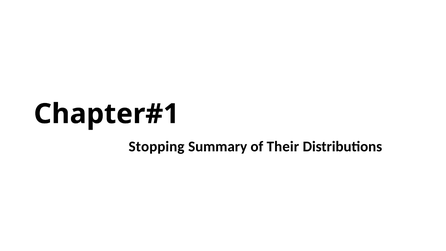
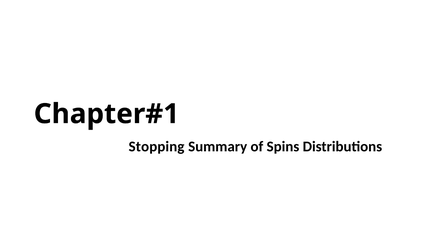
Their: Their -> Spins
